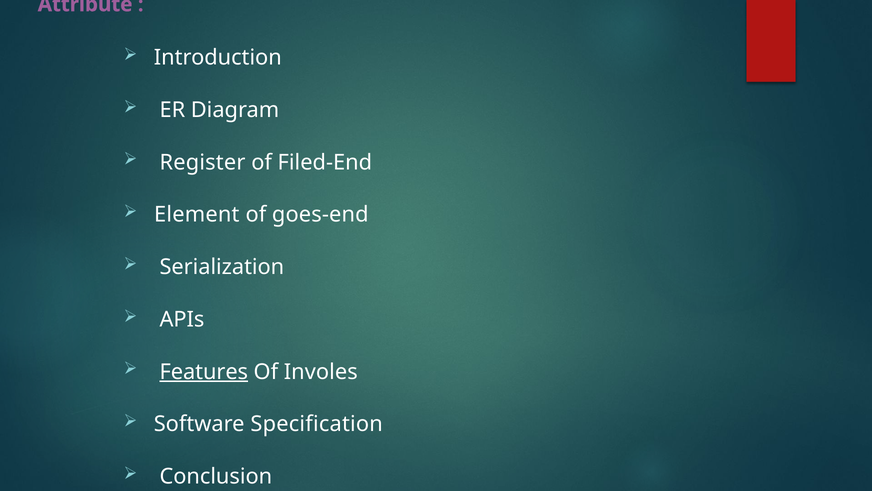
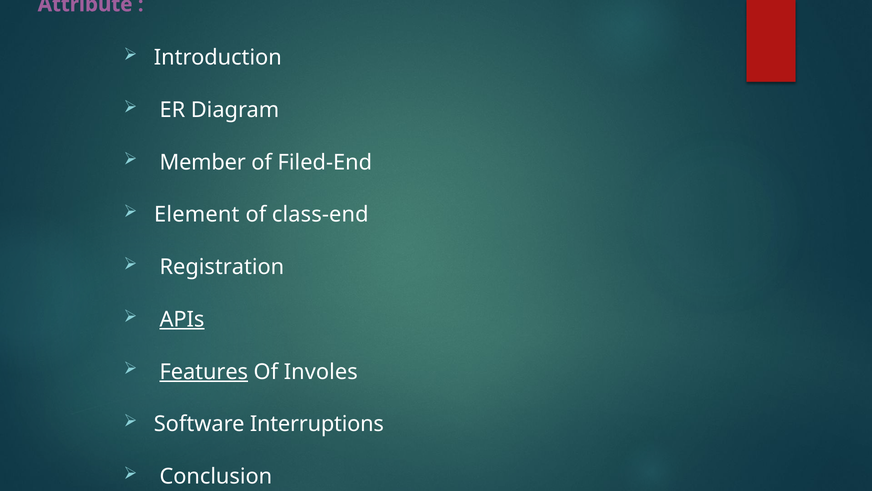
Register: Register -> Member
goes-end: goes-end -> class-end
Serialization: Serialization -> Registration
APIs underline: none -> present
Specification: Specification -> Interruptions
